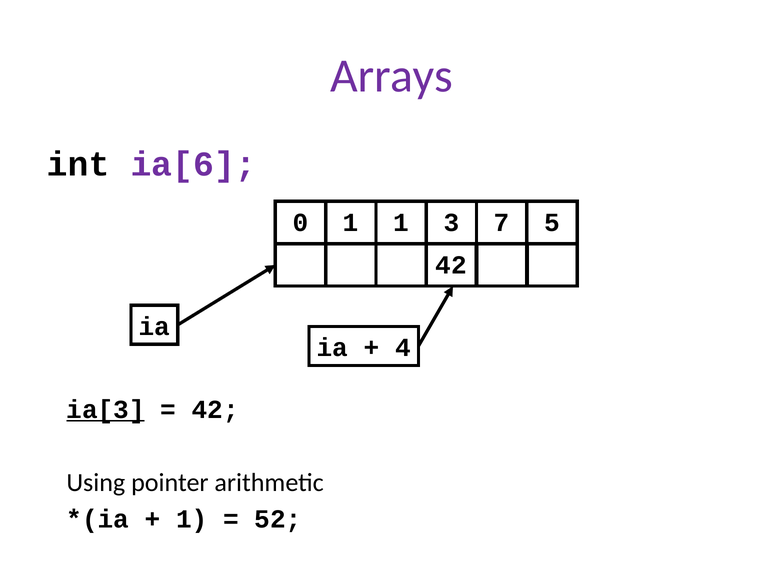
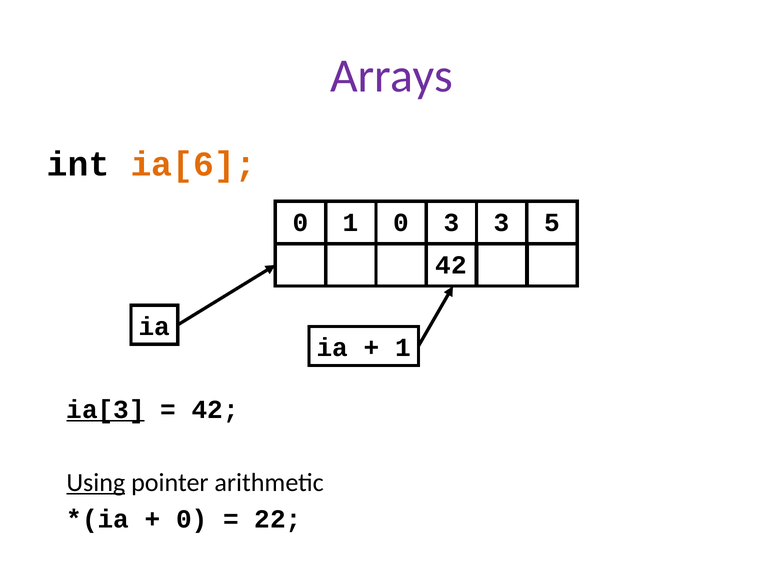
ia[6 colour: purple -> orange
1 1: 1 -> 0
3 7: 7 -> 3
4 at (403, 348): 4 -> 1
Using underline: none -> present
1 at (192, 519): 1 -> 0
52: 52 -> 22
